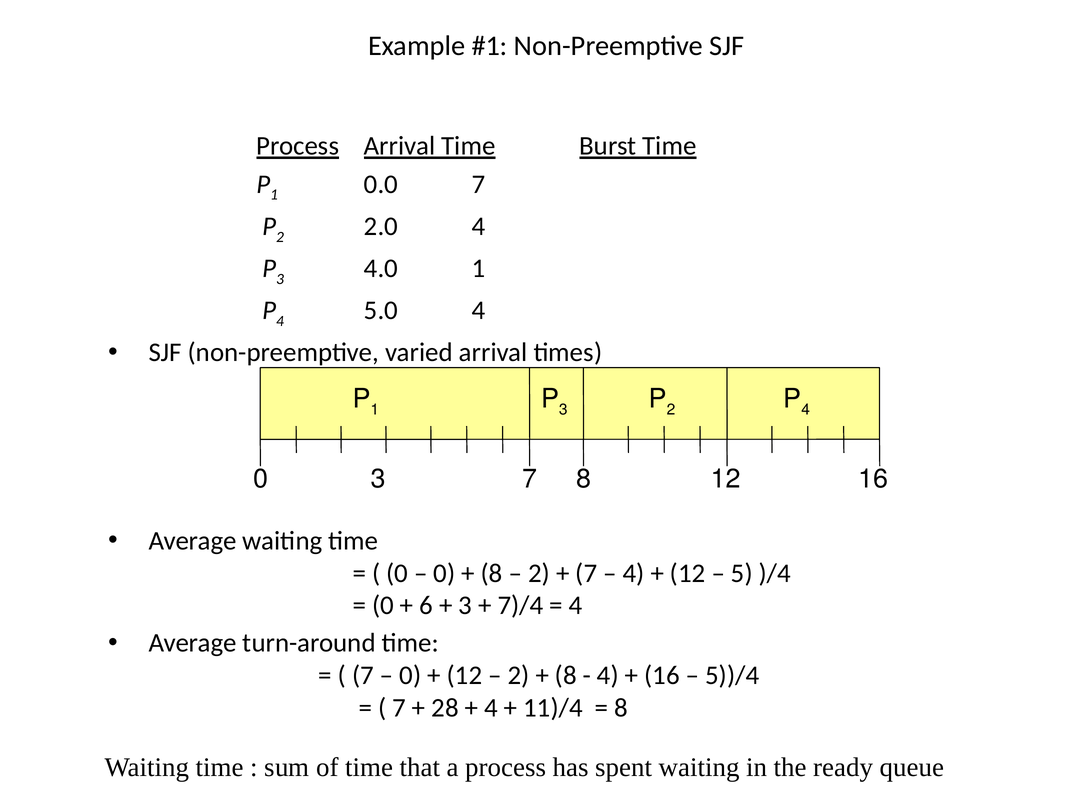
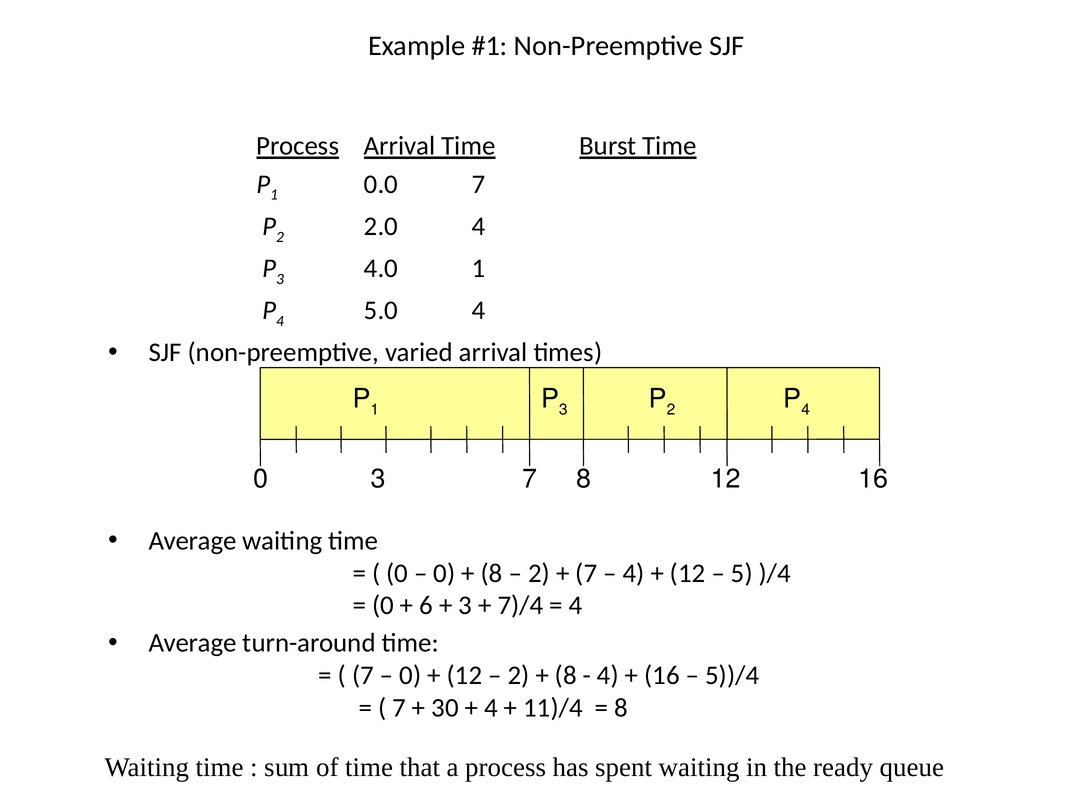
28: 28 -> 30
